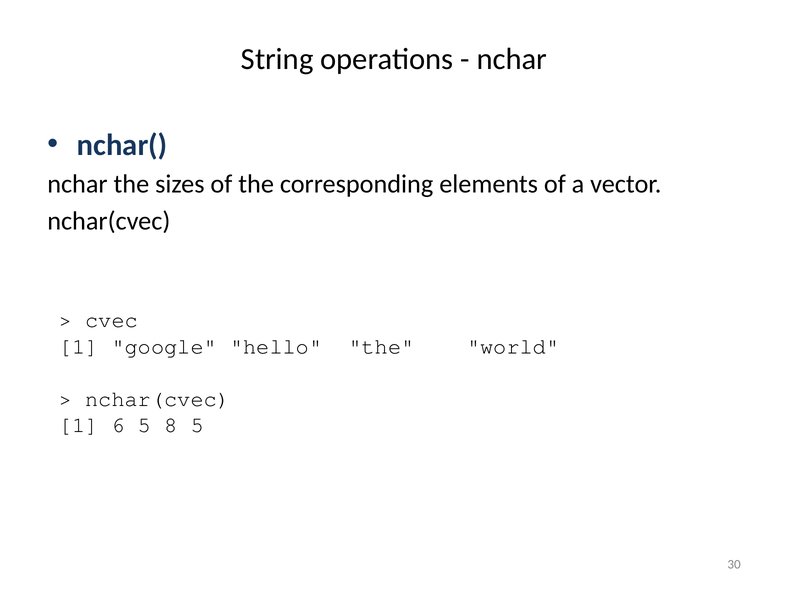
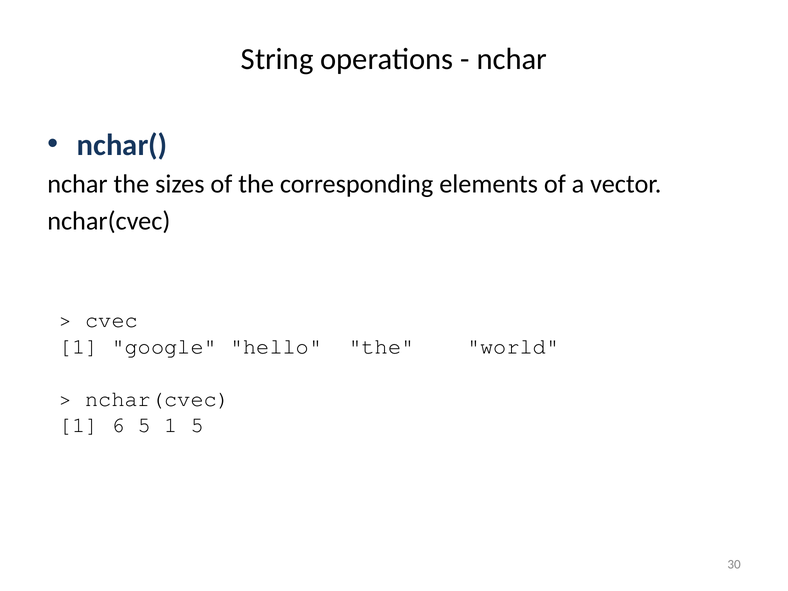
5 8: 8 -> 1
